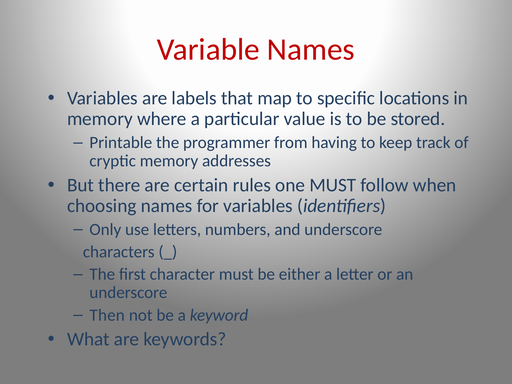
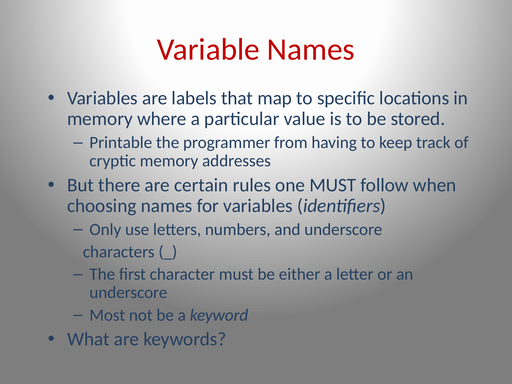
Then: Then -> Most
